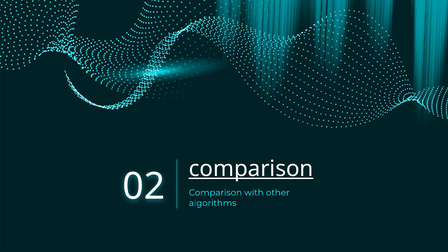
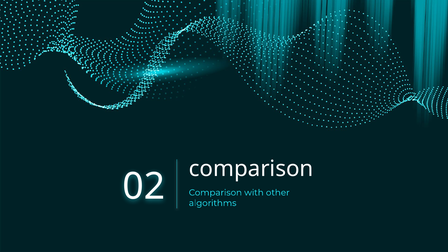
comparison at (251, 169) underline: present -> none
